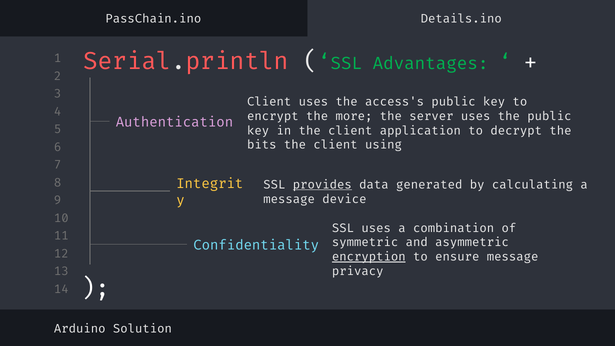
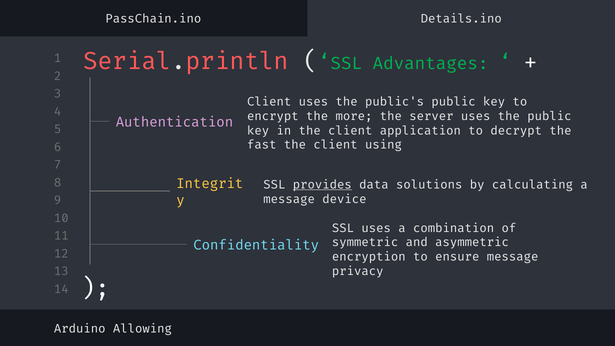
access's: access's -> public's
bits: bits -> fast
generated: generated -> solutions
encryption underline: present -> none
Solution: Solution -> Allowing
